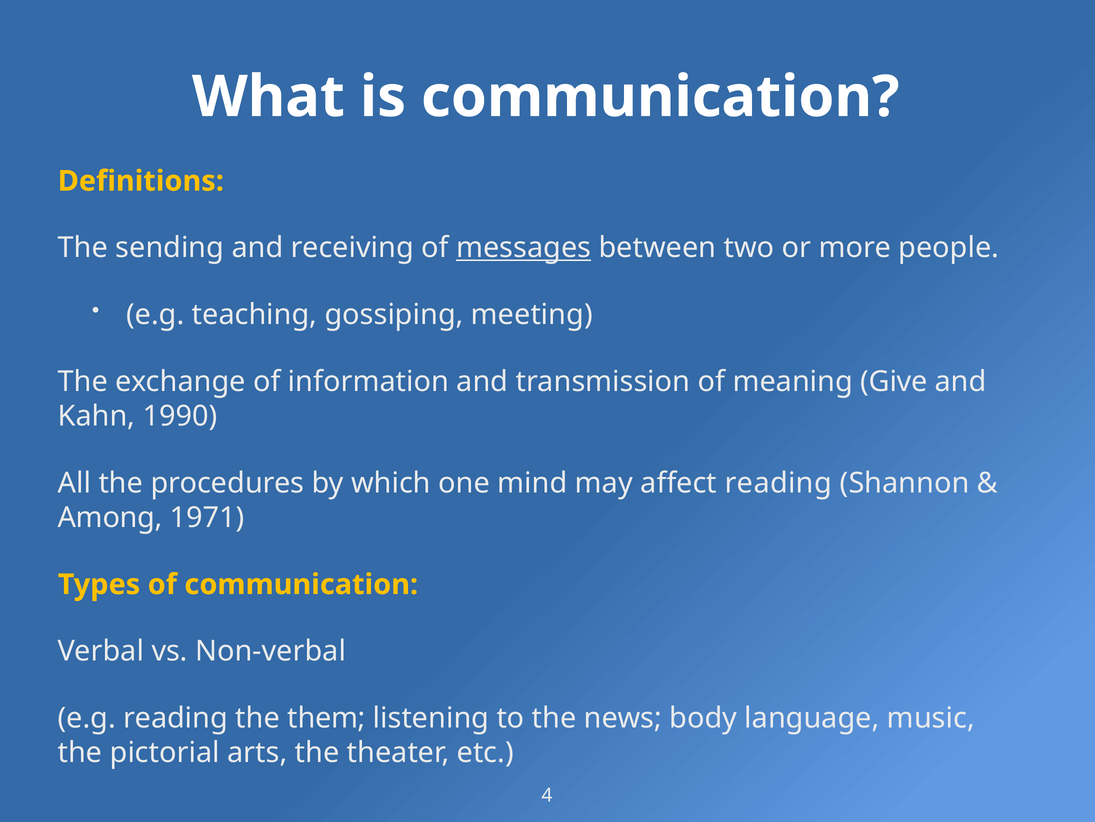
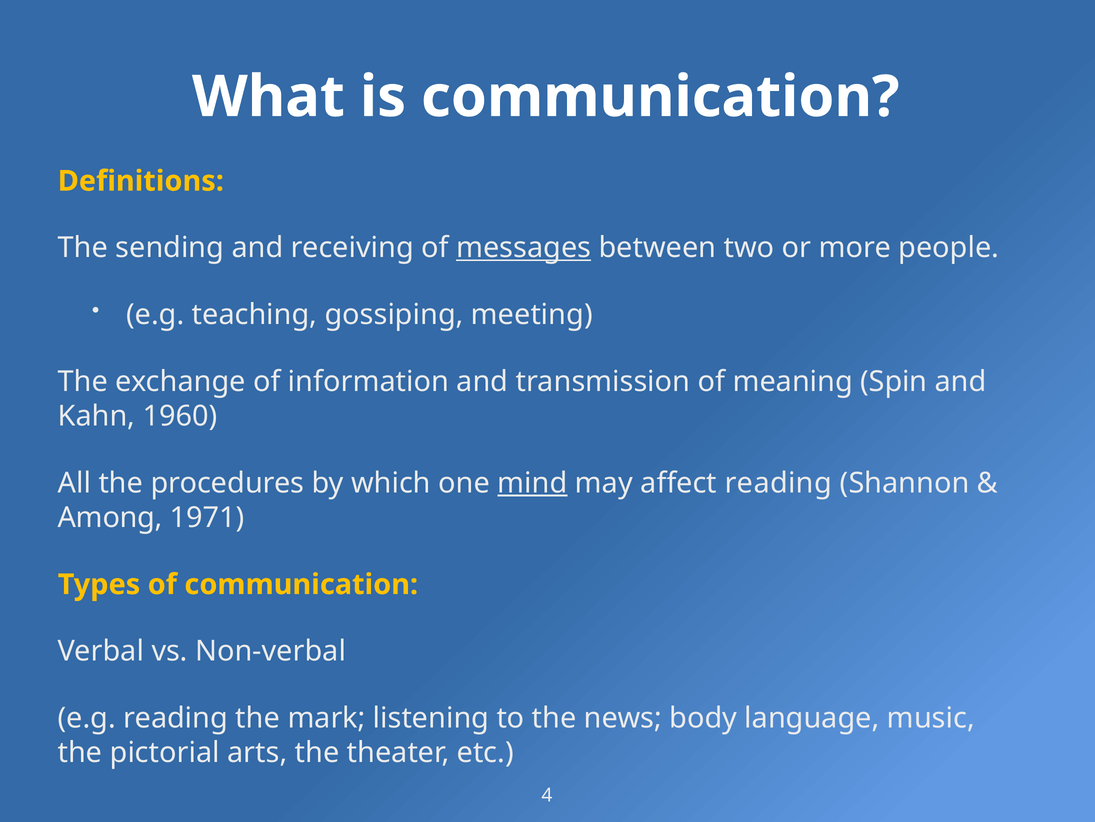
Give: Give -> Spin
1990: 1990 -> 1960
mind underline: none -> present
them: them -> mark
